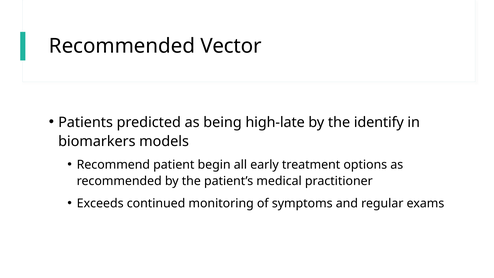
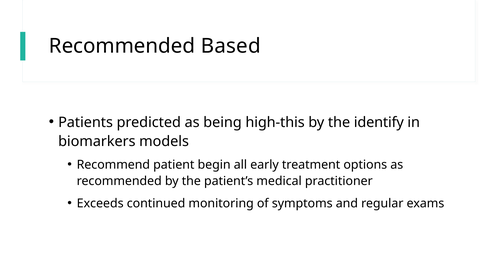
Vector: Vector -> Based
high-late: high-late -> high-this
